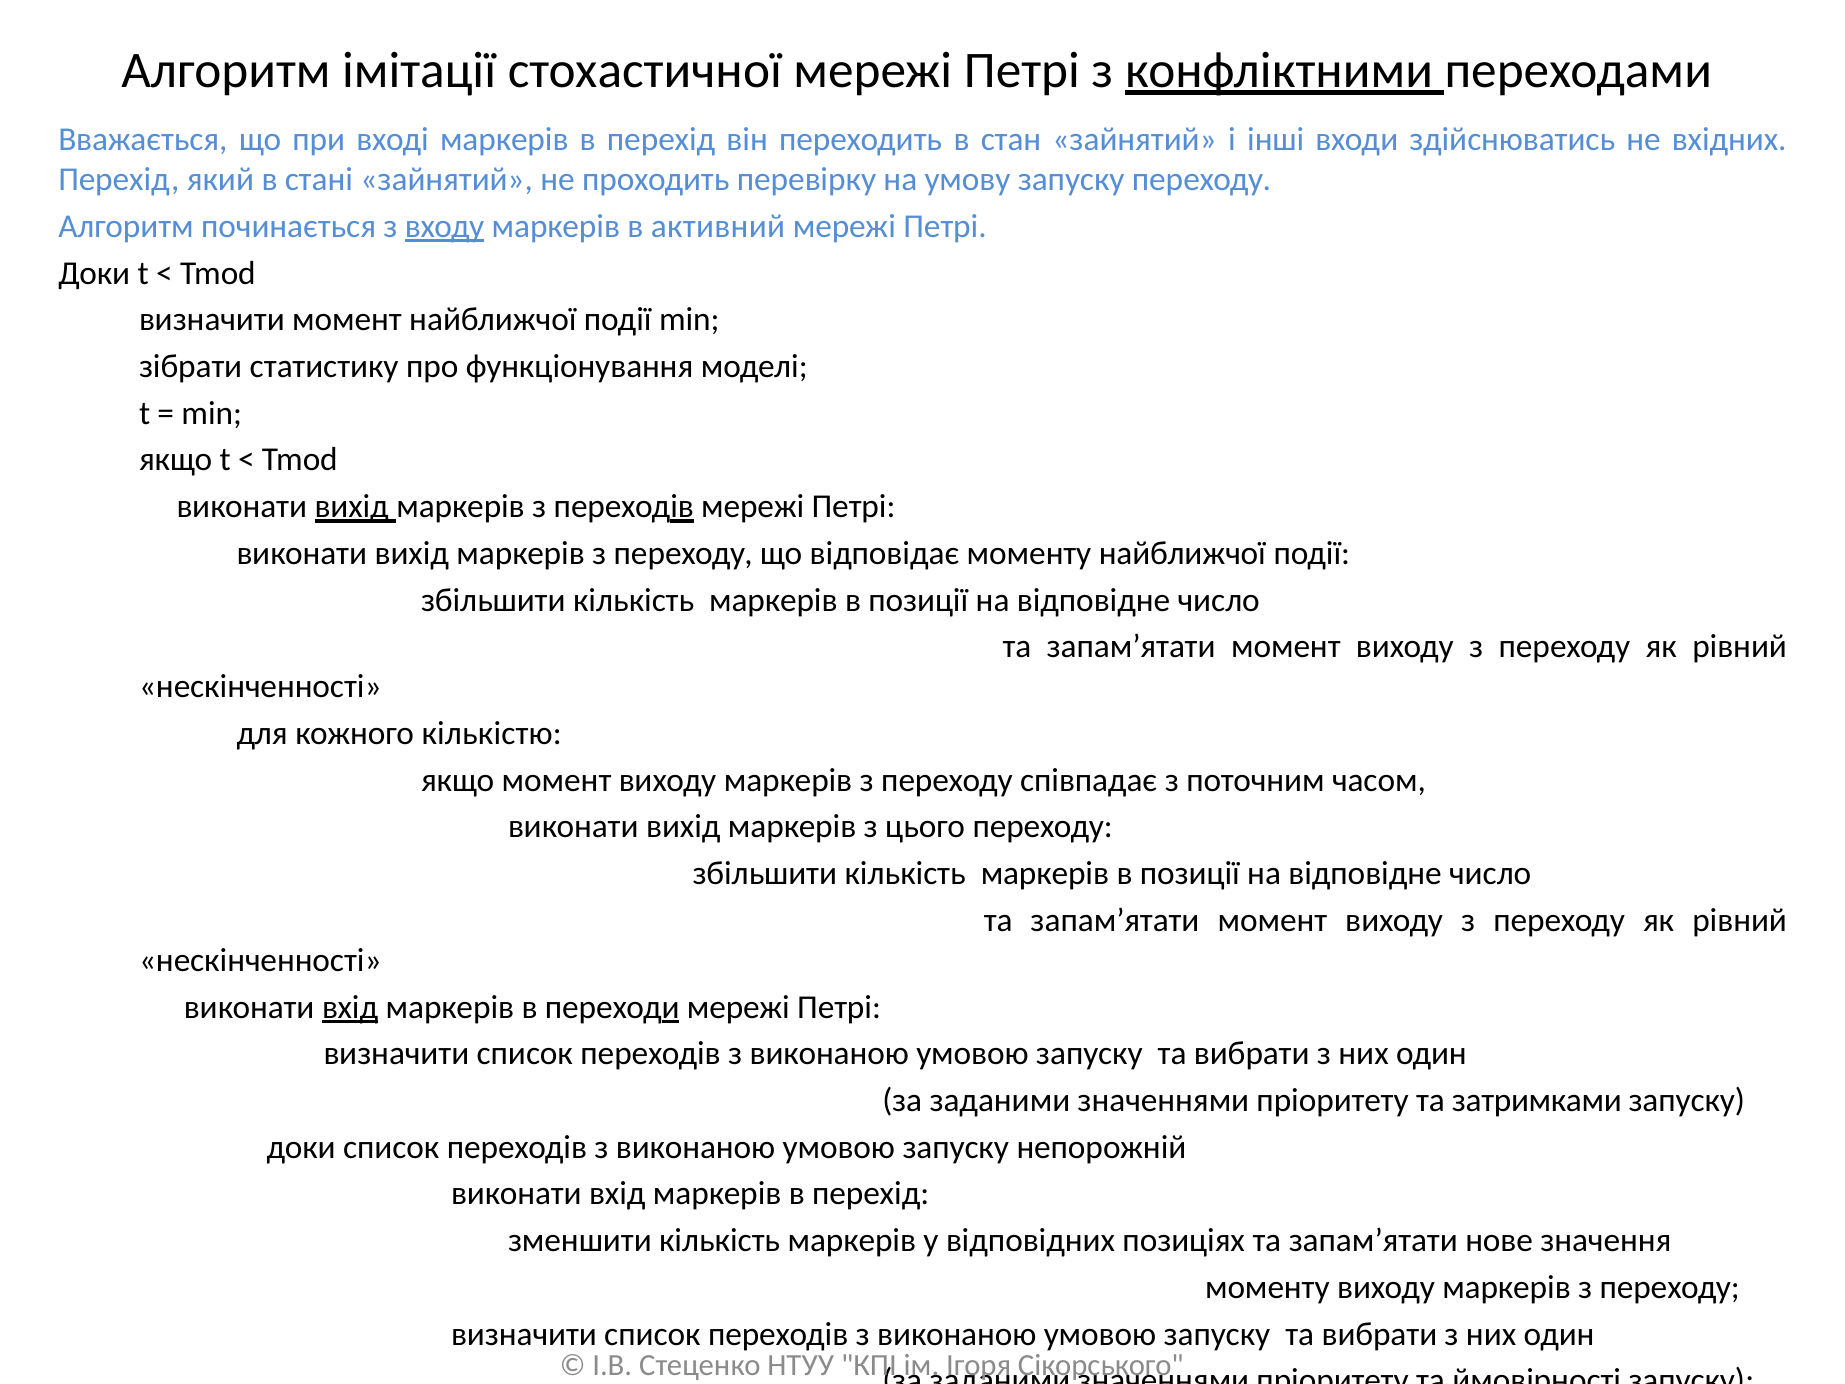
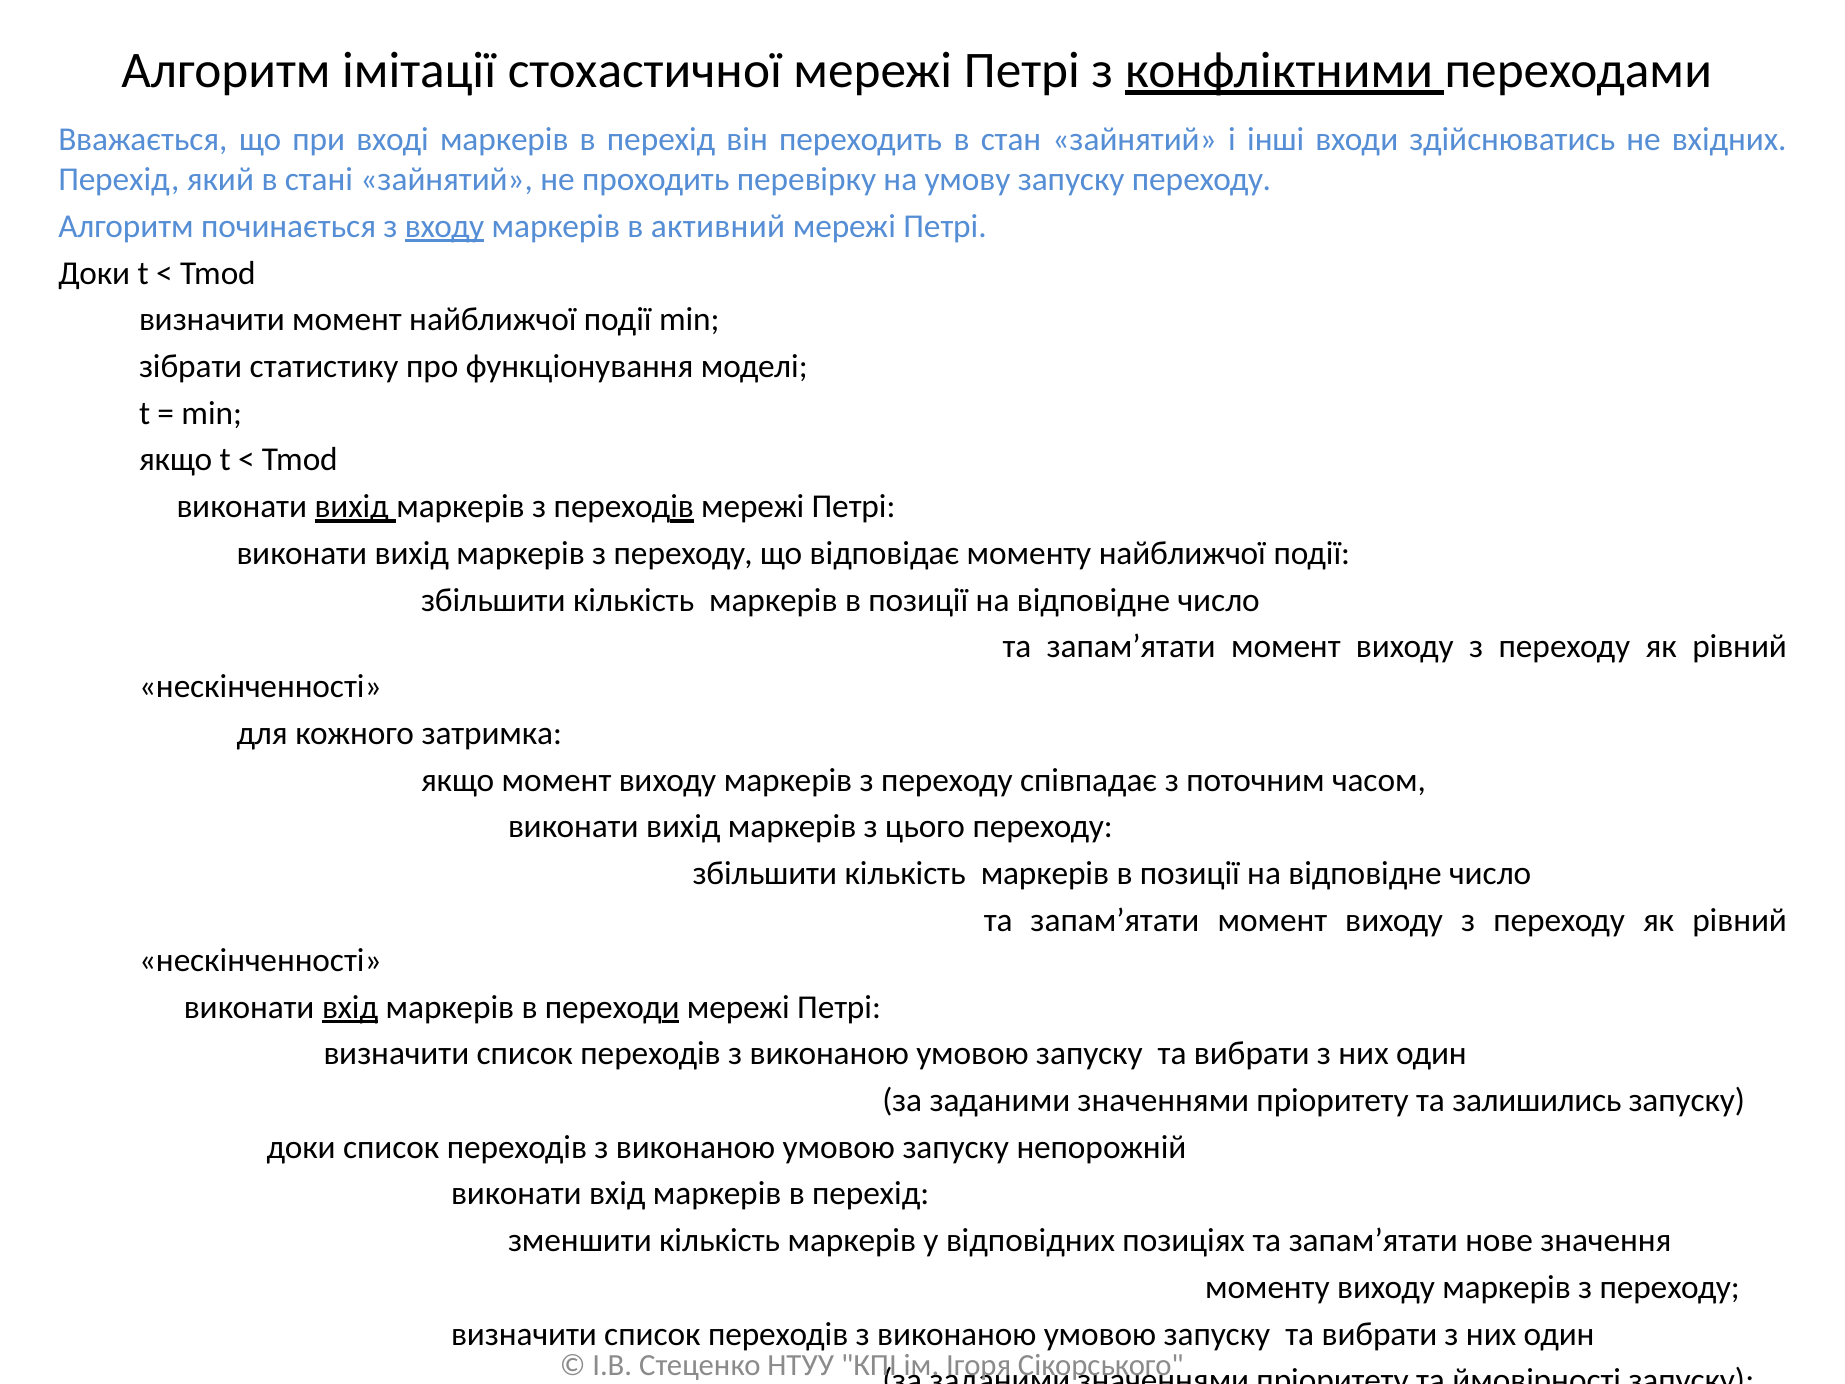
кількістю: кількістю -> затримка
затримками: затримками -> залишились
